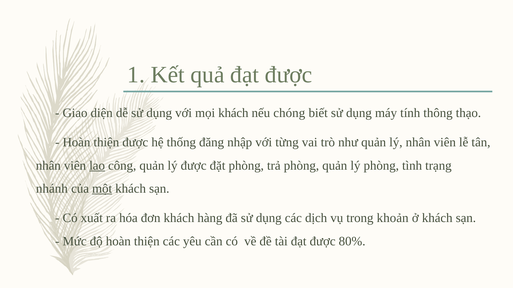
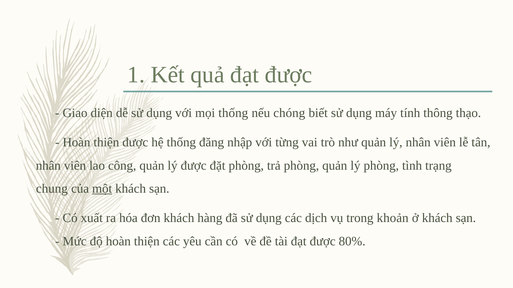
mọi khách: khách -> thống
lao underline: present -> none
nhánh: nhánh -> chung
